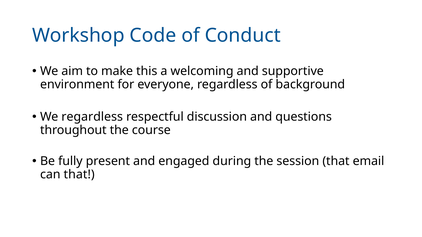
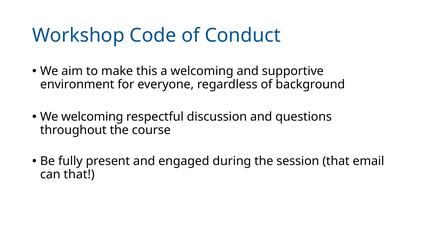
We regardless: regardless -> welcoming
